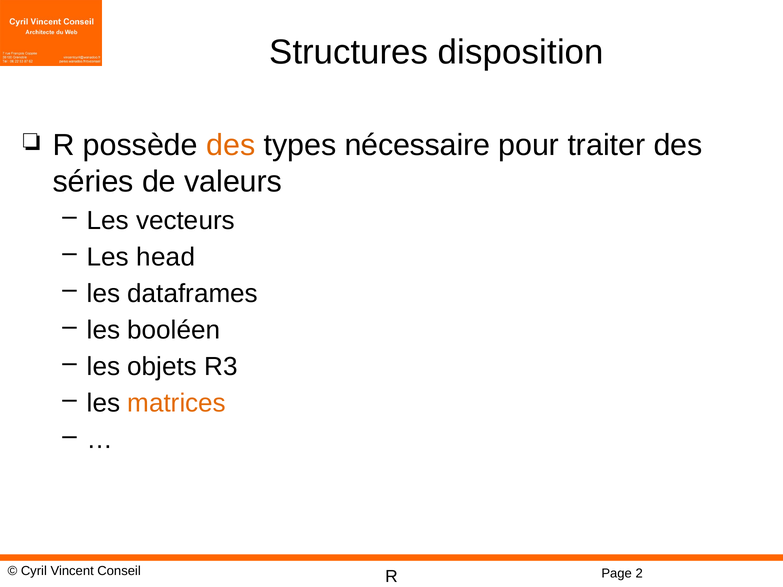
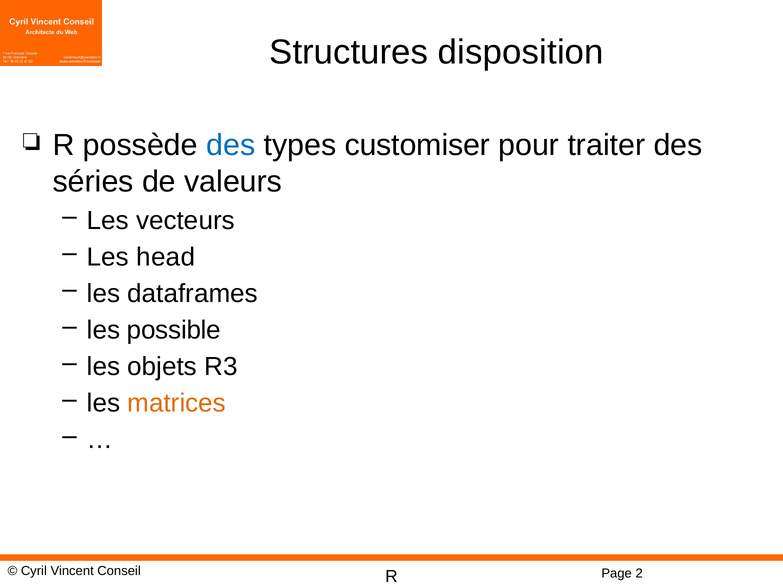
des at (231, 145) colour: orange -> blue
nécessaire: nécessaire -> customiser
booléen: booléen -> possible
